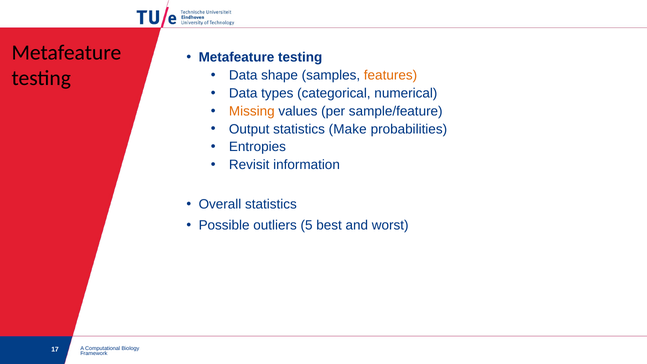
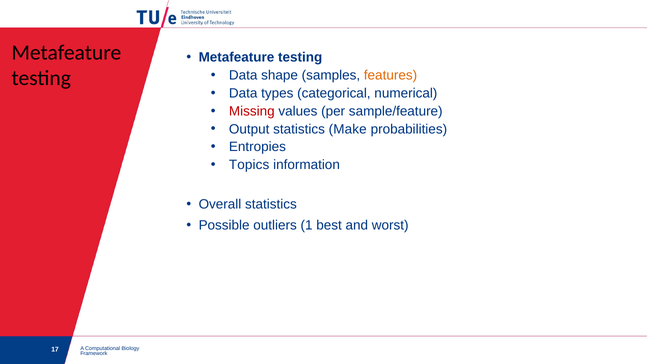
Missing colour: orange -> red
Revisit: Revisit -> Topics
5: 5 -> 1
